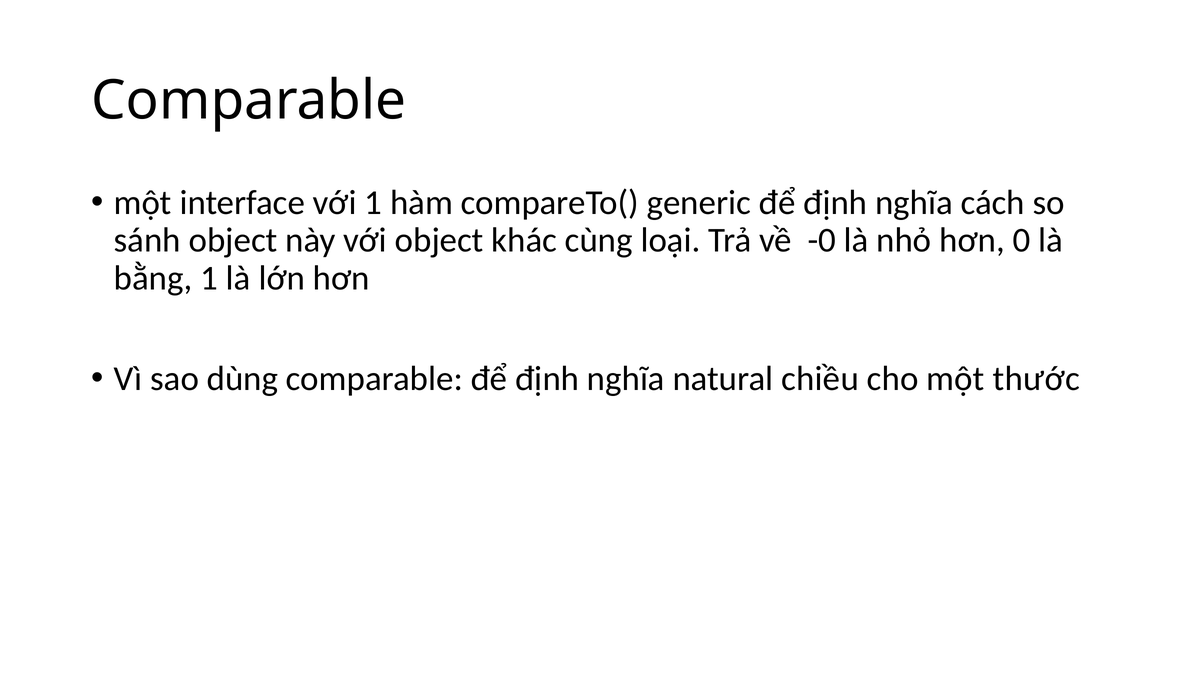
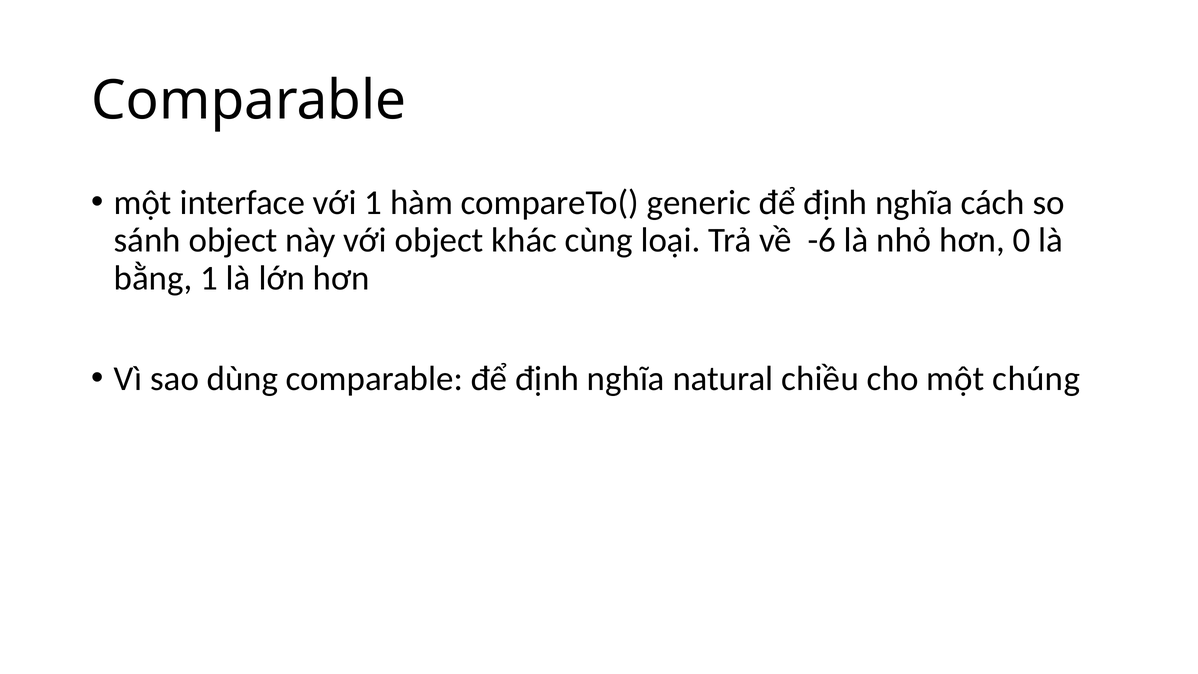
-0: -0 -> -6
thước: thước -> chúng
